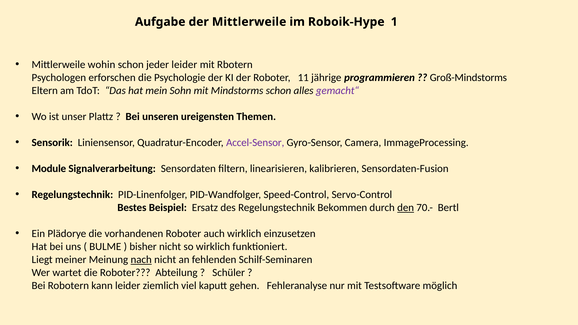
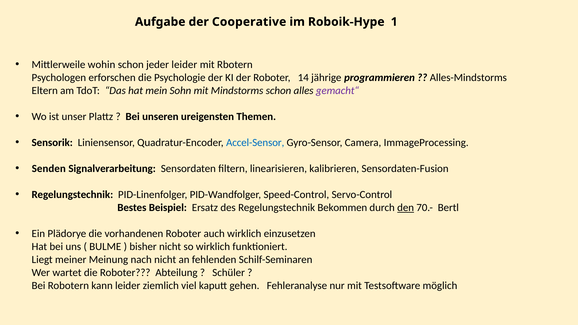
der Mittlerweile: Mittlerweile -> Cooperative
11: 11 -> 14
Groß-Mindstorms: Groß-Mindstorms -> Alles-Mindstorms
Accel-Sensor colour: purple -> blue
Module: Module -> Senden
nach underline: present -> none
